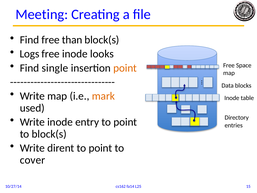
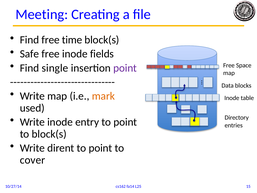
than: than -> time
Logs: Logs -> Safe
looks: looks -> fields
point at (125, 68) colour: orange -> purple
